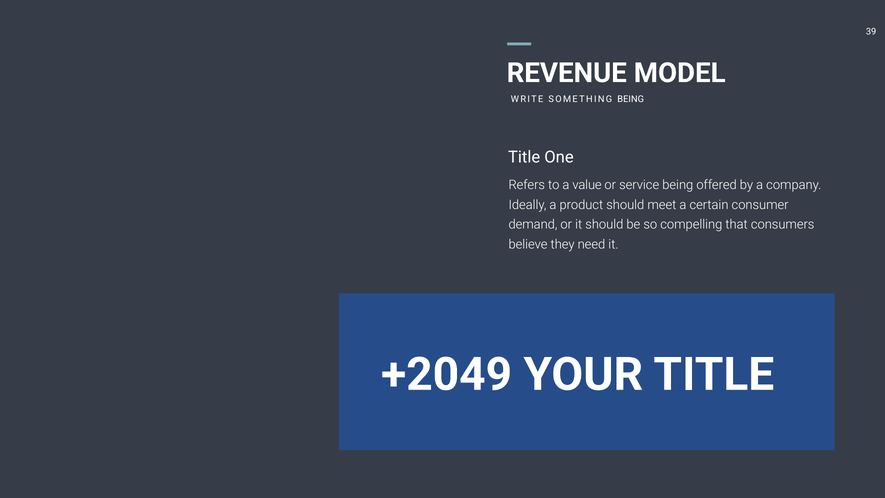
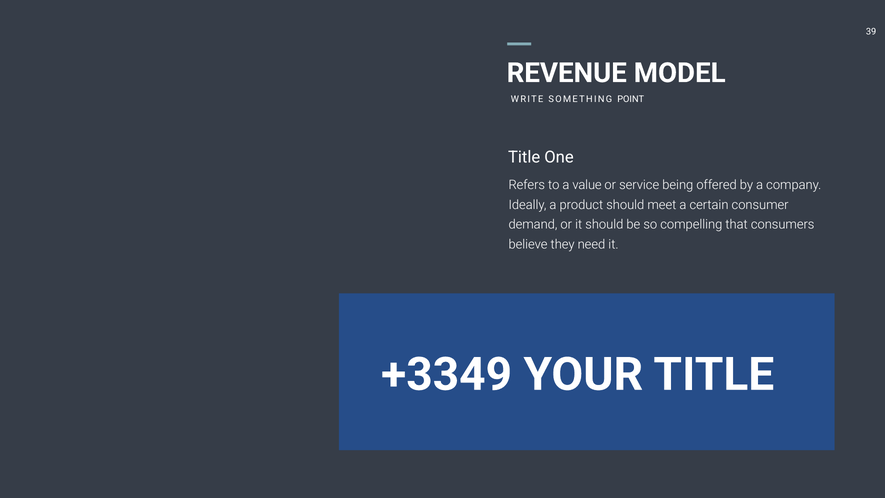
SOMETHING BEING: BEING -> POINT
+2049: +2049 -> +3349
